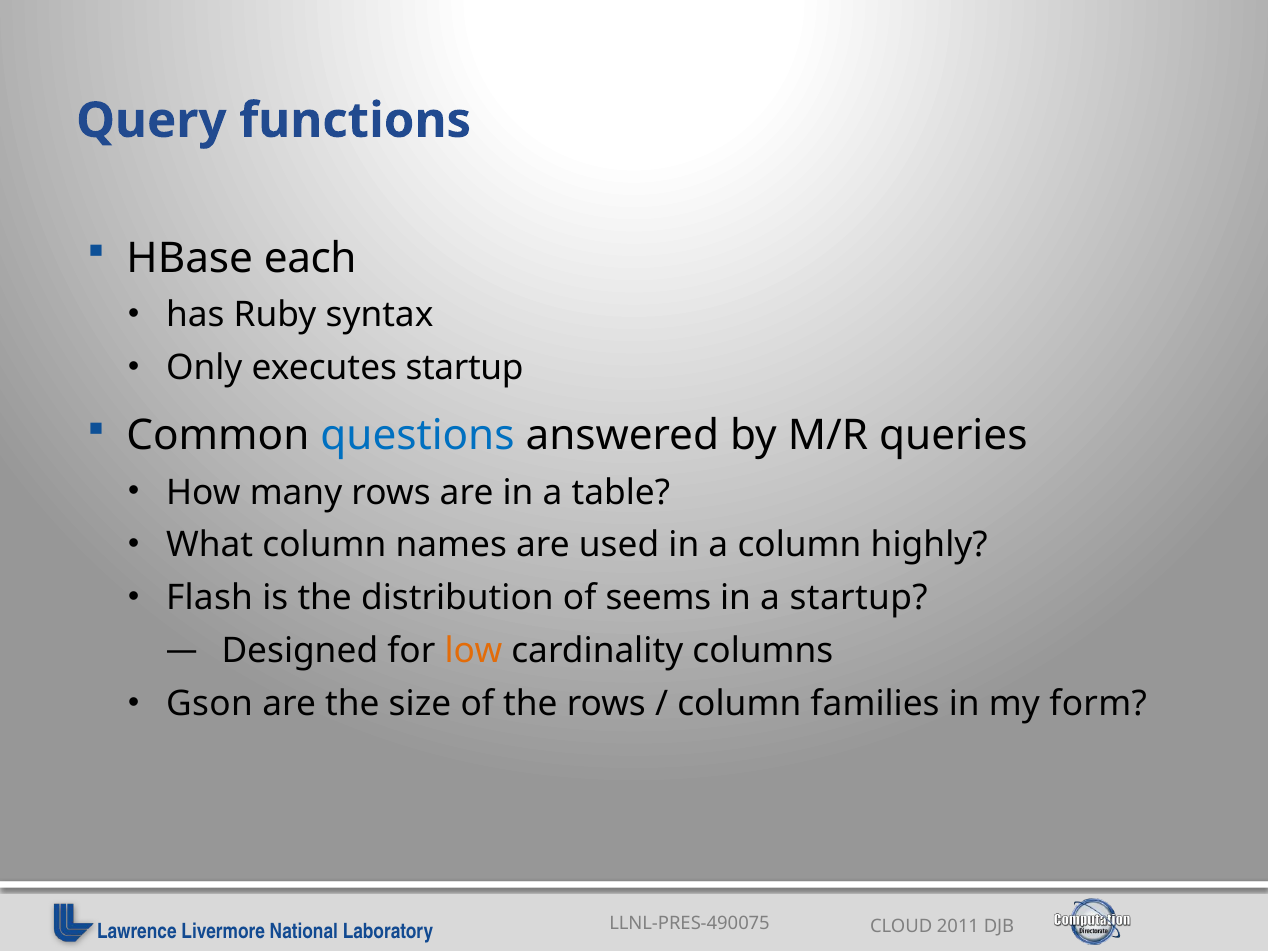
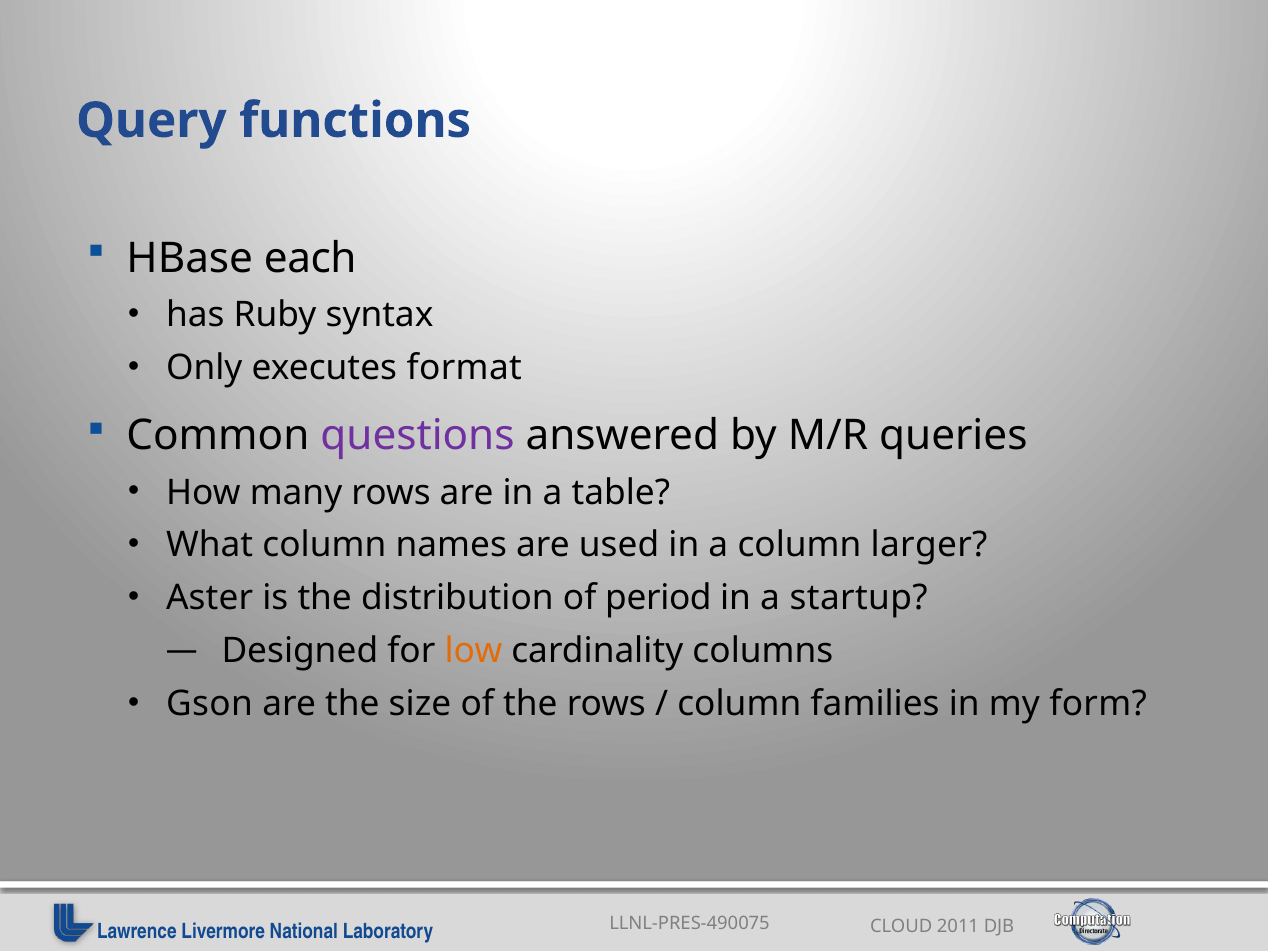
executes startup: startup -> format
questions colour: blue -> purple
highly: highly -> larger
Flash: Flash -> Aster
seems: seems -> period
